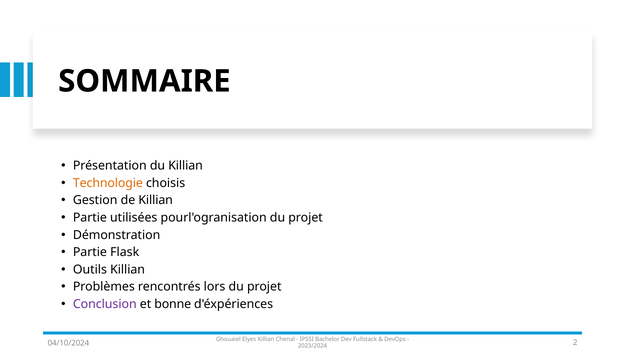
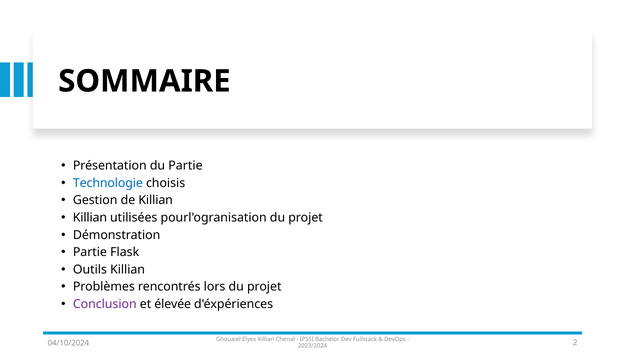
du Killian: Killian -> Partie
Technologie colour: orange -> blue
Partie at (90, 217): Partie -> Killian
bonne: bonne -> élevée
